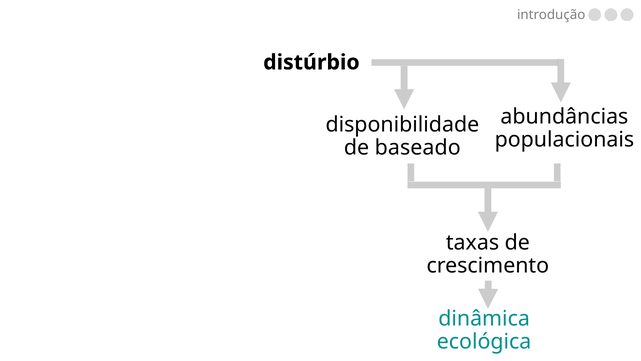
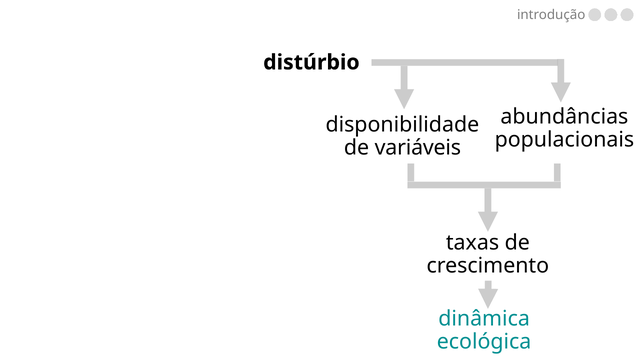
baseado: baseado -> variáveis
